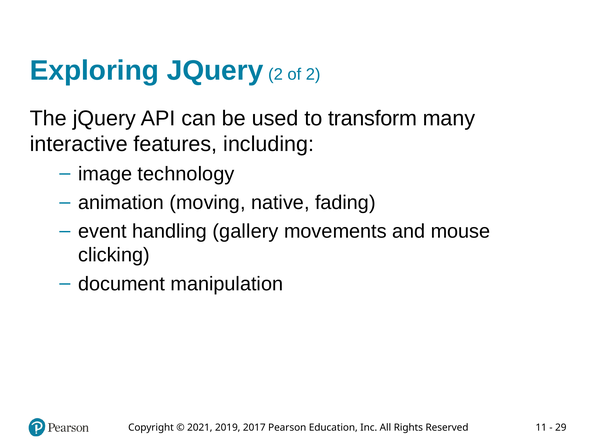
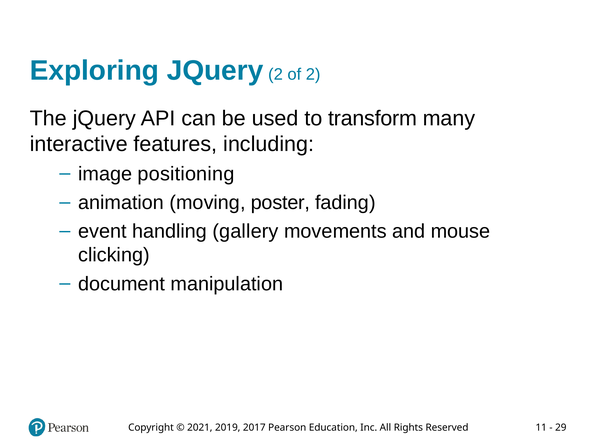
technology: technology -> positioning
native: native -> poster
